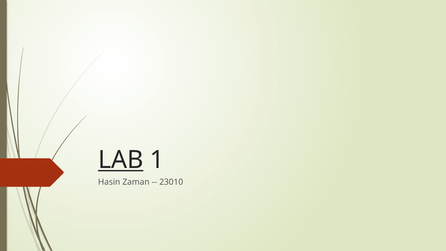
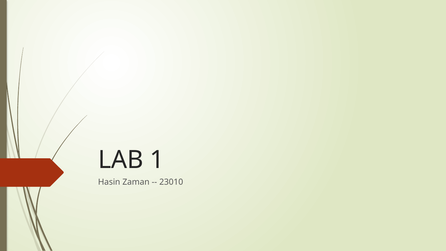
LAB underline: present -> none
